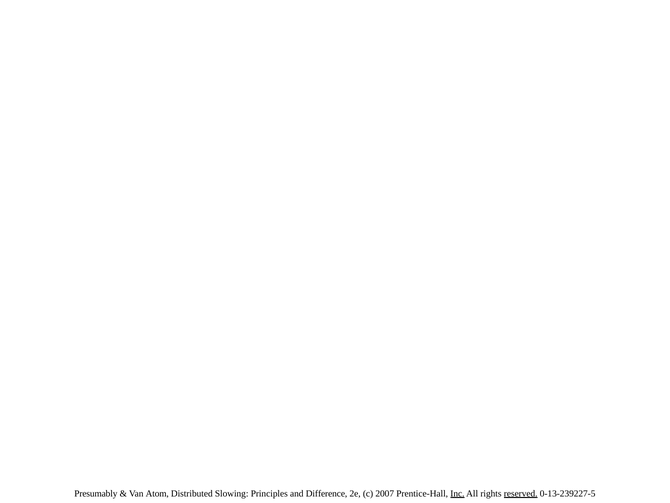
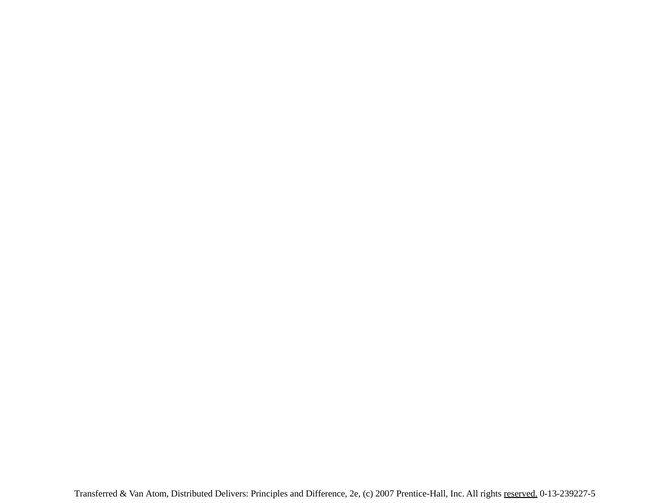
Presumably: Presumably -> Transferred
Slowing: Slowing -> Delivers
Inc underline: present -> none
